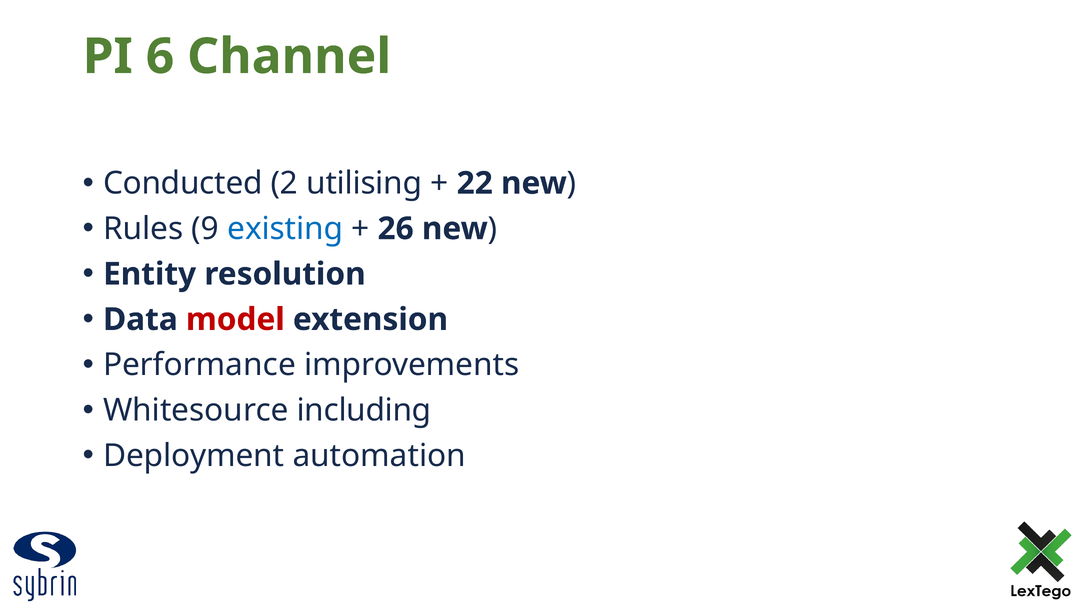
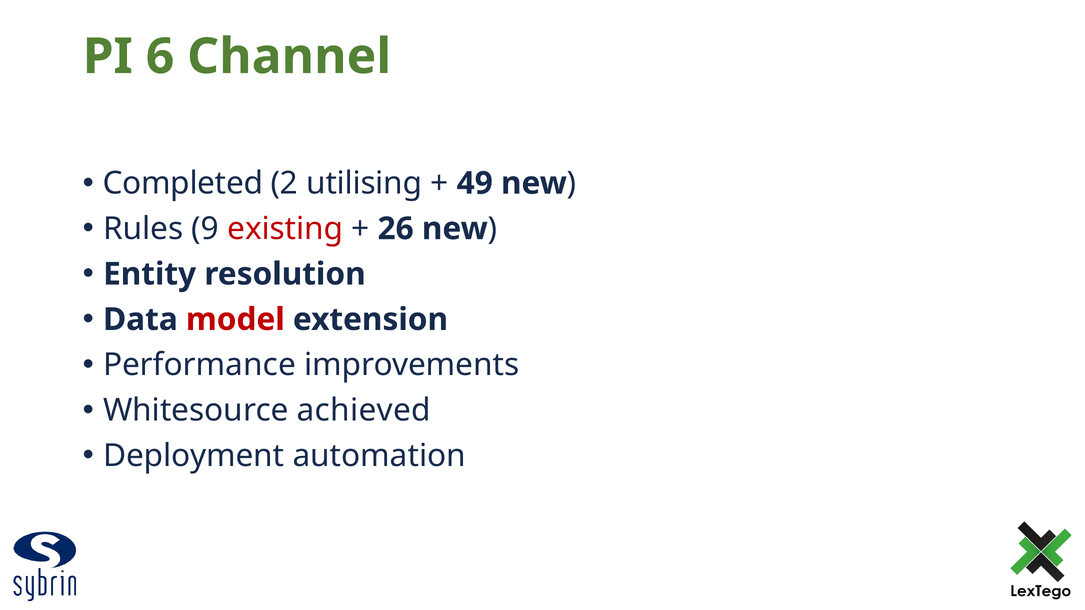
Conducted: Conducted -> Completed
22: 22 -> 49
existing colour: blue -> red
including: including -> achieved
